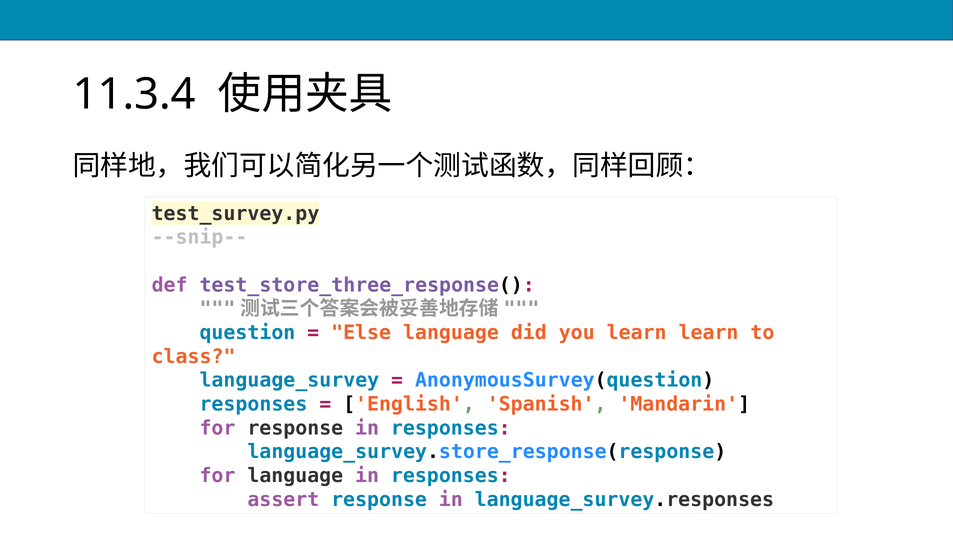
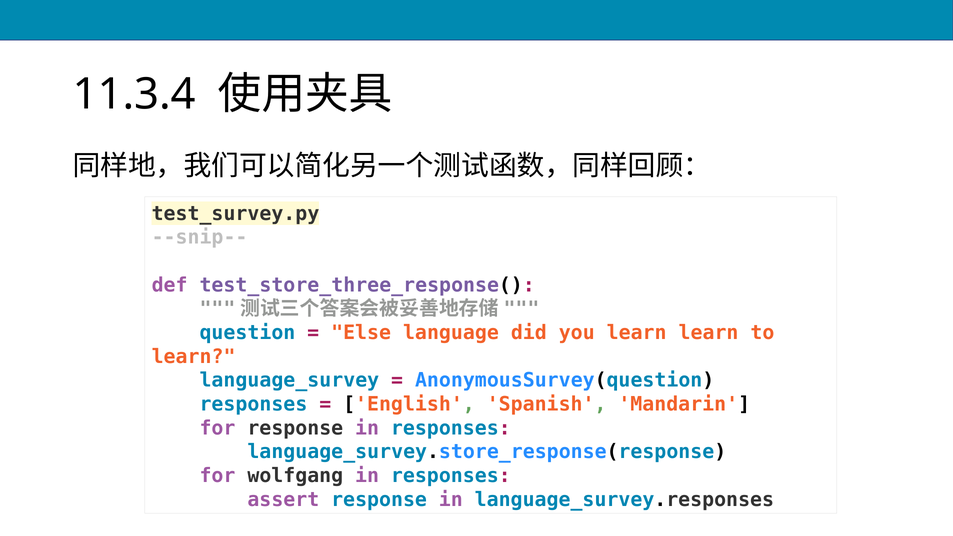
class at (194, 357): class -> learn
for language: language -> wolfgang
